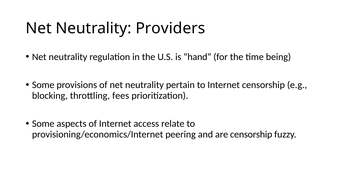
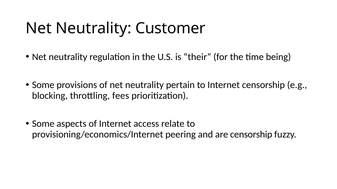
Providers: Providers -> Customer
hand: hand -> their
